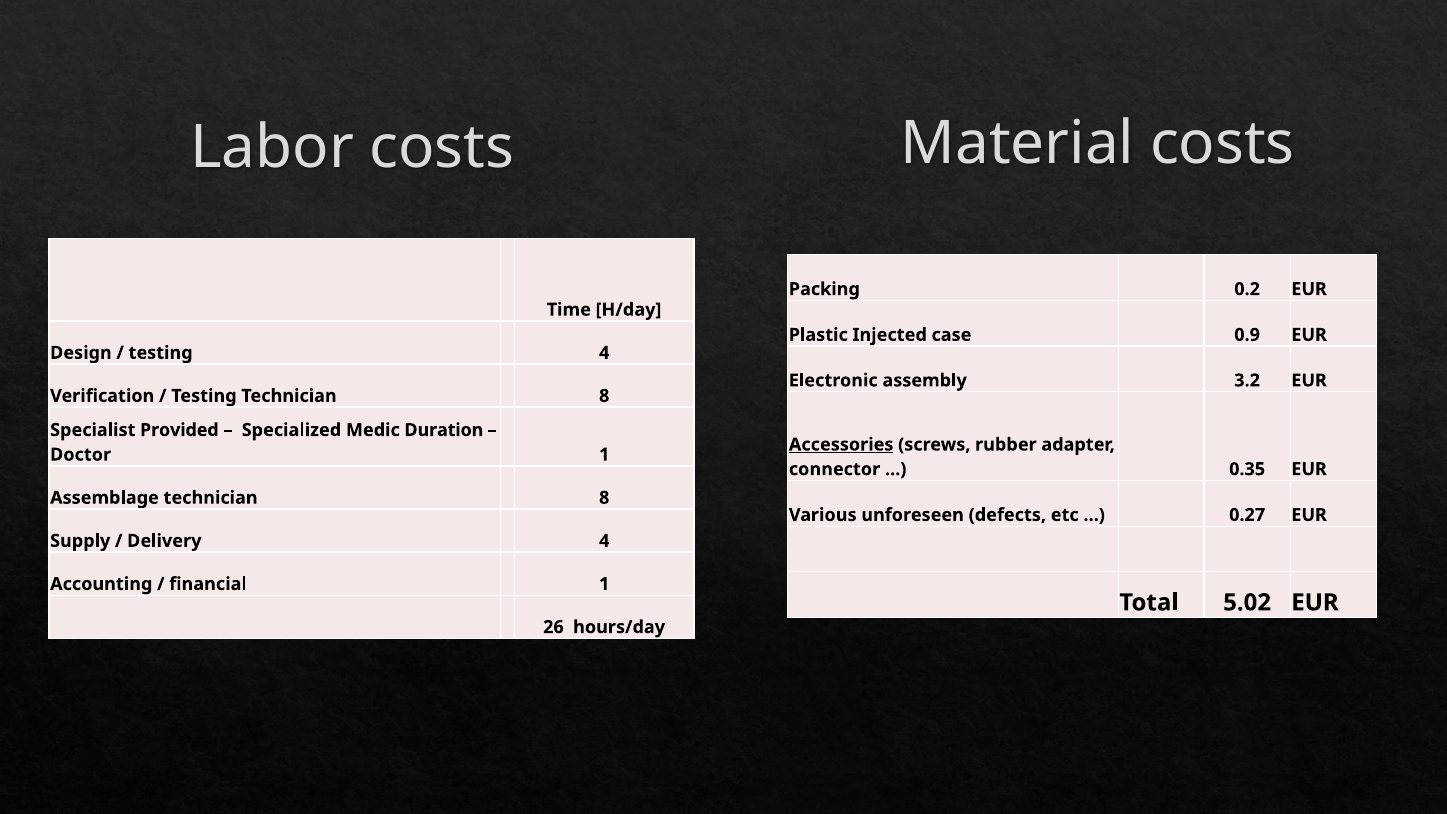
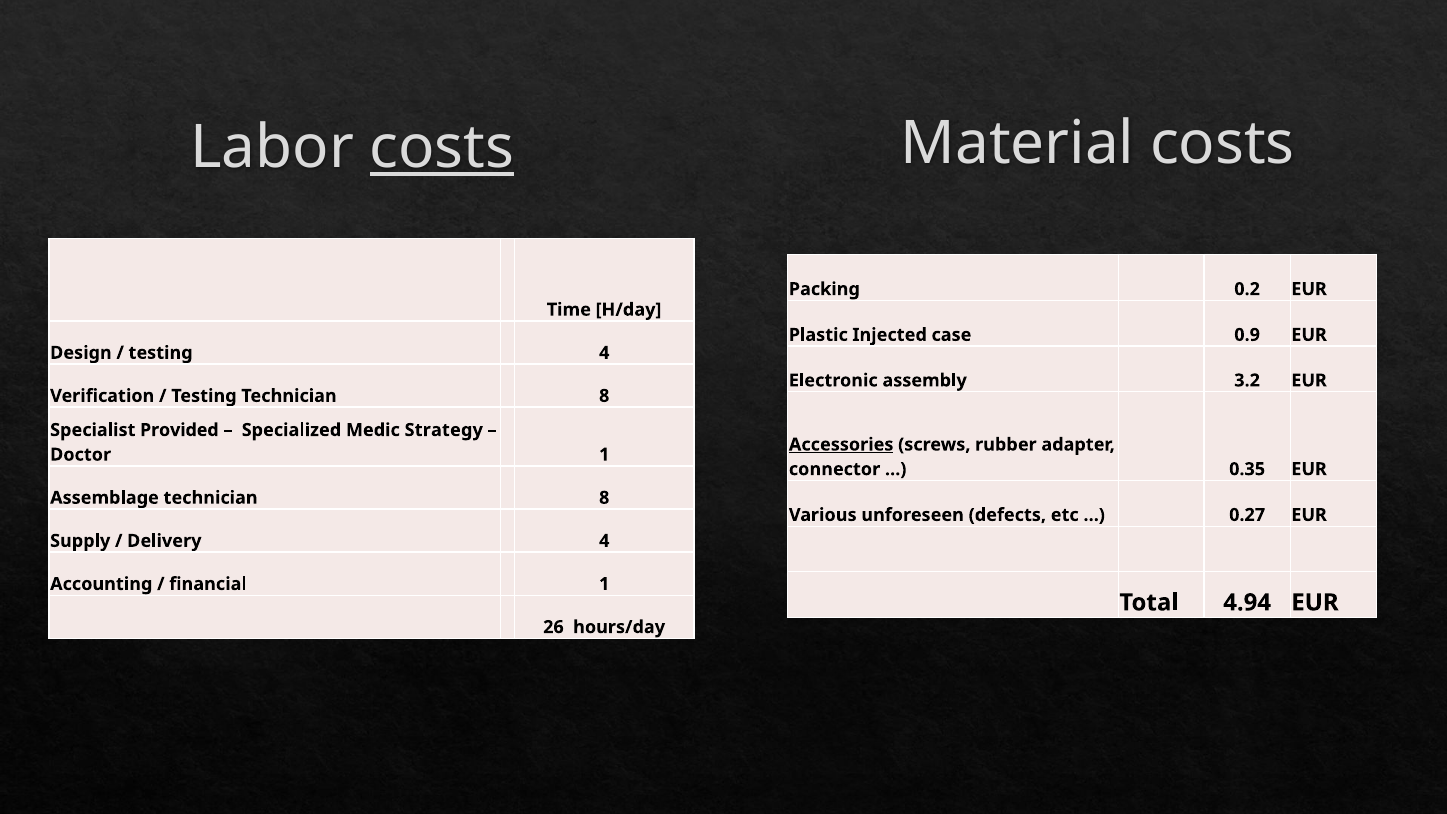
costs at (442, 148) underline: none -> present
Duration: Duration -> Strategy
5.02: 5.02 -> 4.94
